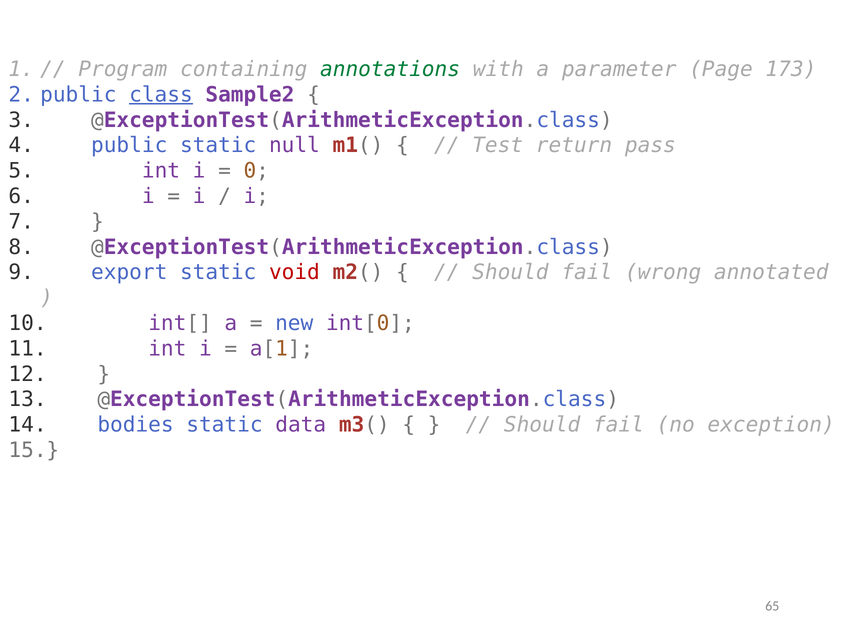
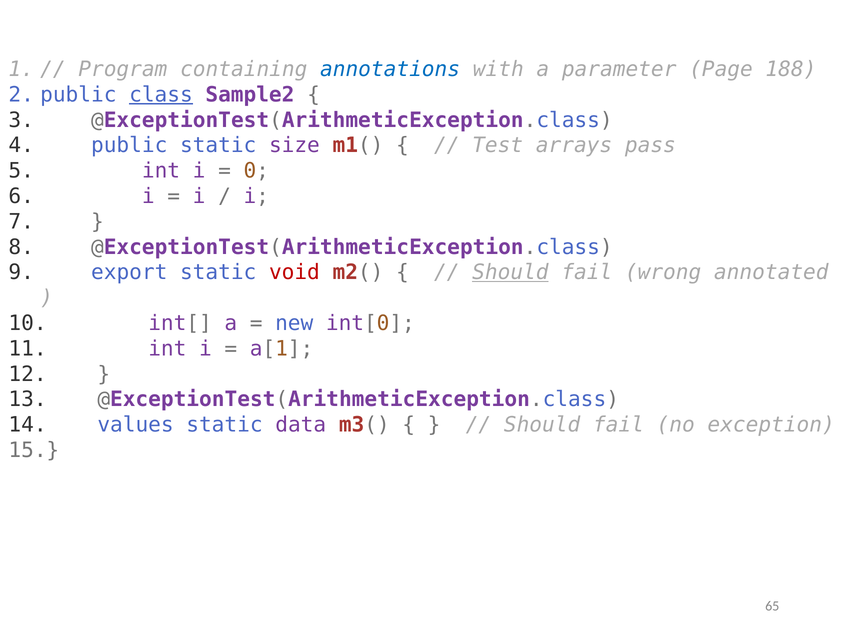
annotations colour: green -> blue
173: 173 -> 188
null: null -> size
return: return -> arrays
Should at (510, 272) underline: none -> present
bodies: bodies -> values
